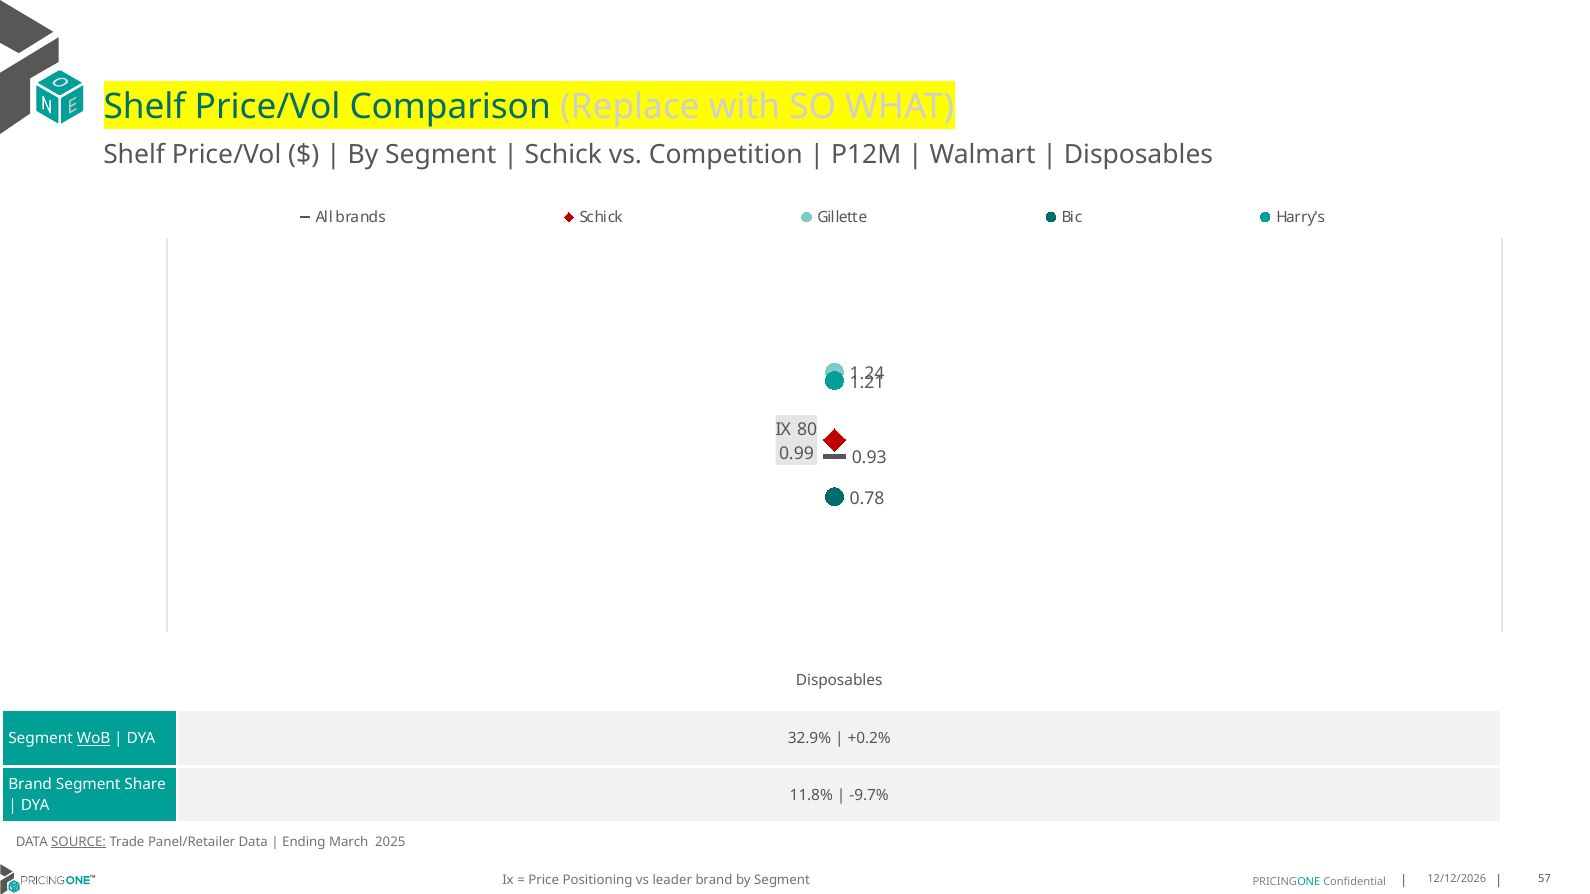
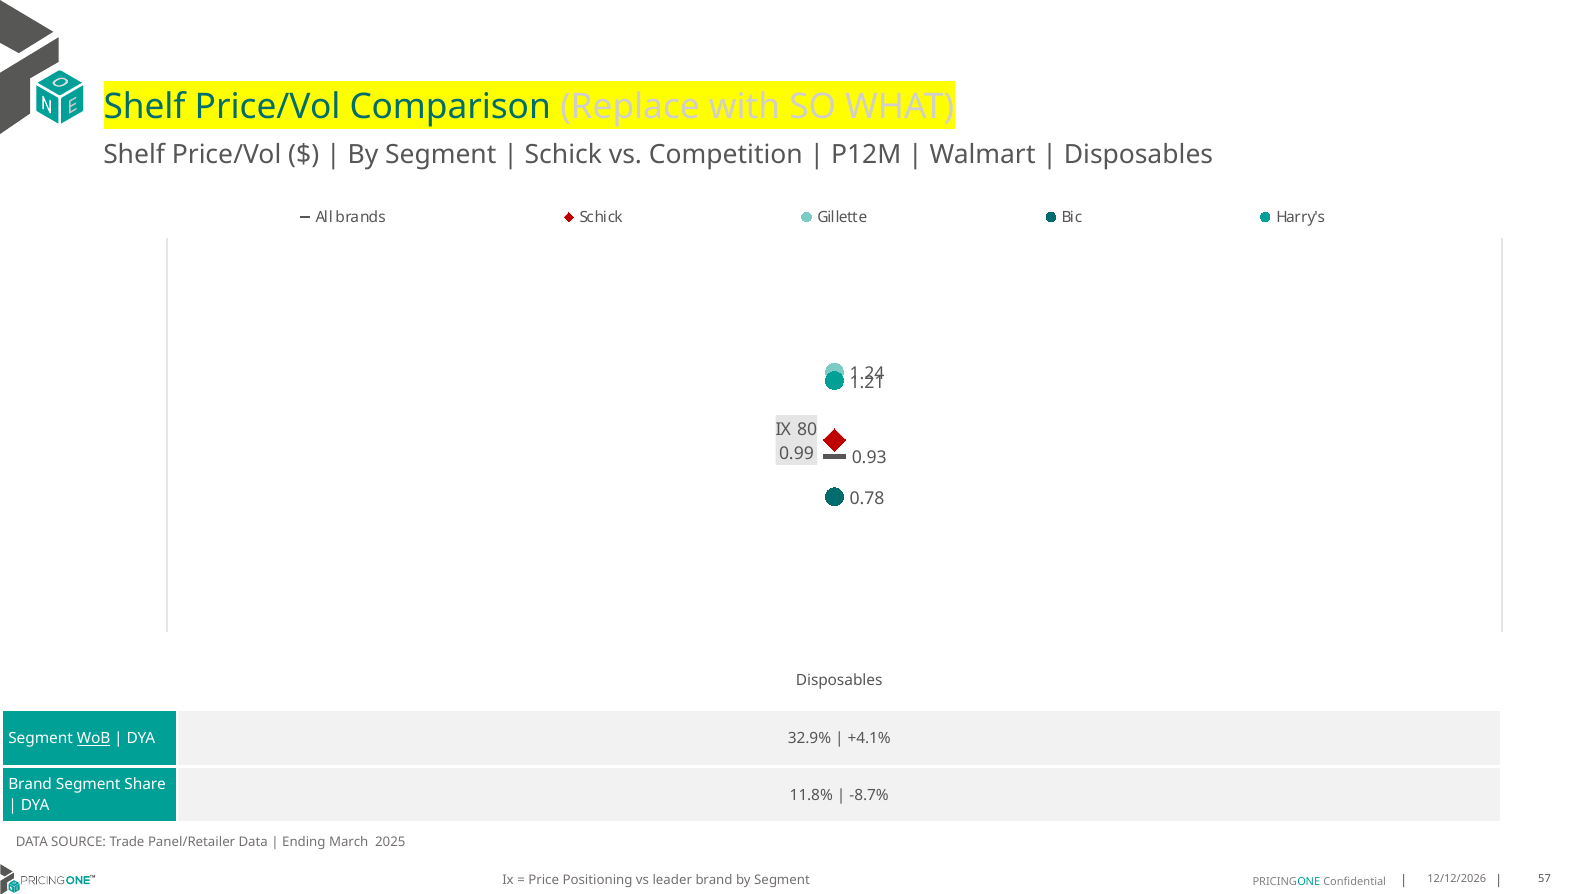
+0.2%: +0.2% -> +4.1%
-9.7%: -9.7% -> -8.7%
SOURCE underline: present -> none
